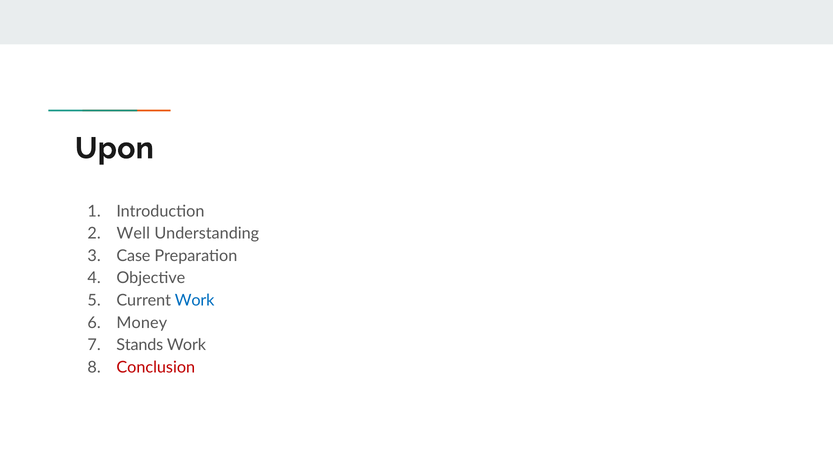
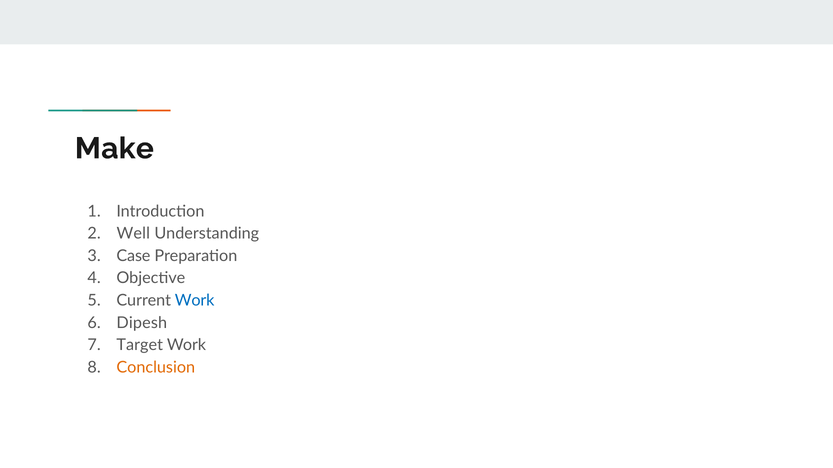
Upon: Upon -> Make
Money: Money -> Dipesh
Stands: Stands -> Target
Conclusion colour: red -> orange
